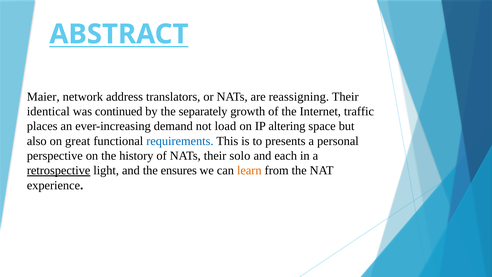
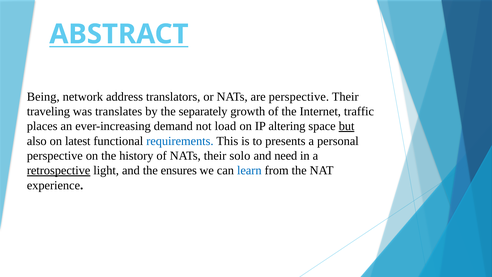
Maier: Maier -> Being
are reassigning: reassigning -> perspective
identical: identical -> traveling
continued: continued -> translates
but underline: none -> present
great: great -> latest
each: each -> need
learn colour: orange -> blue
